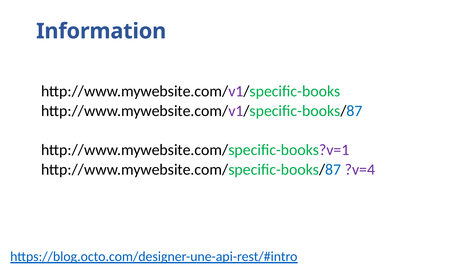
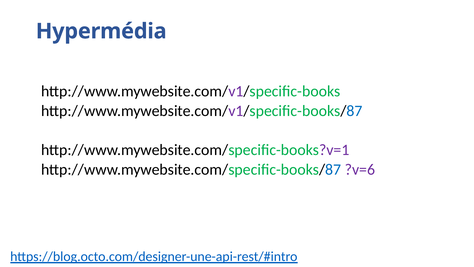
Information: Information -> Hypermédia
?v=4: ?v=4 -> ?v=6
